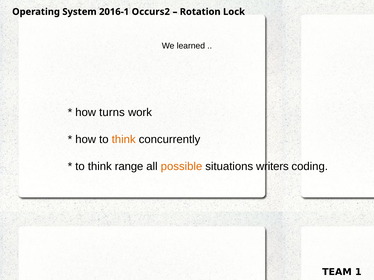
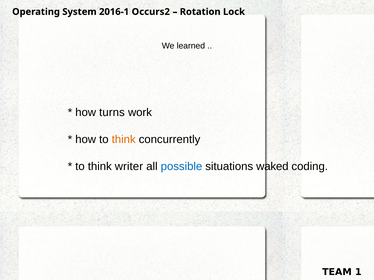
range: range -> writer
possible colour: orange -> blue
writers: writers -> waked
